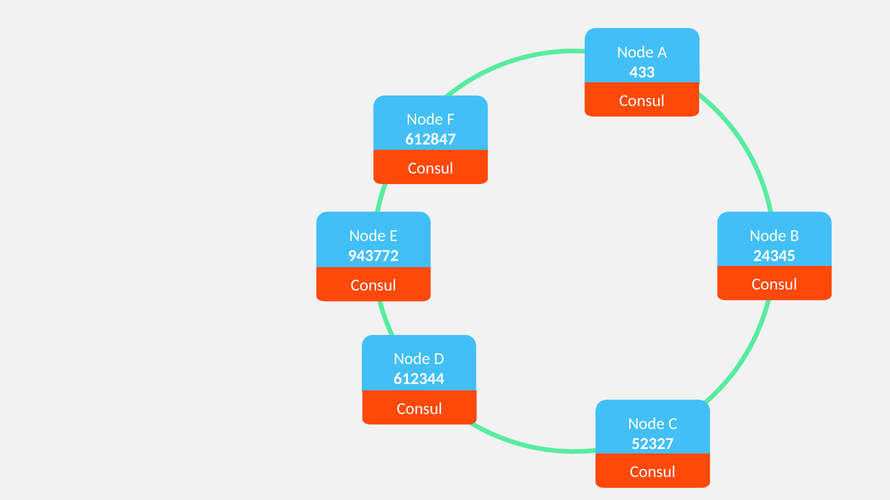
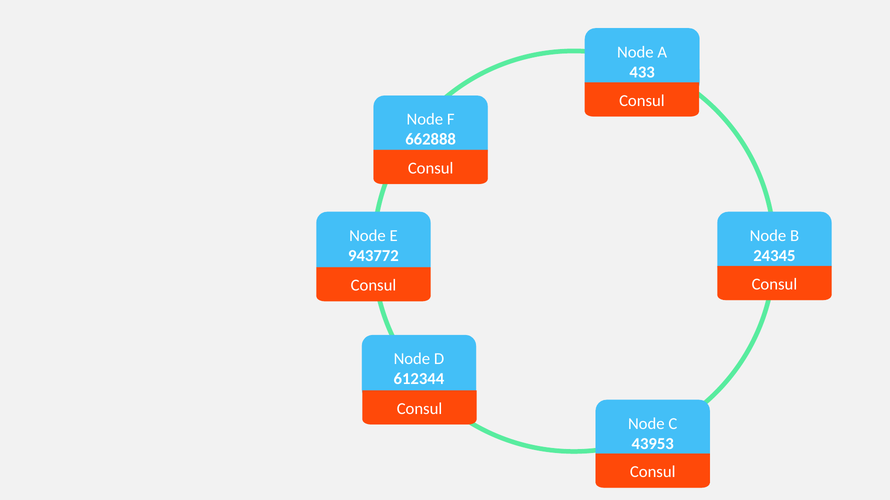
612847: 612847 -> 662888
52327: 52327 -> 43953
